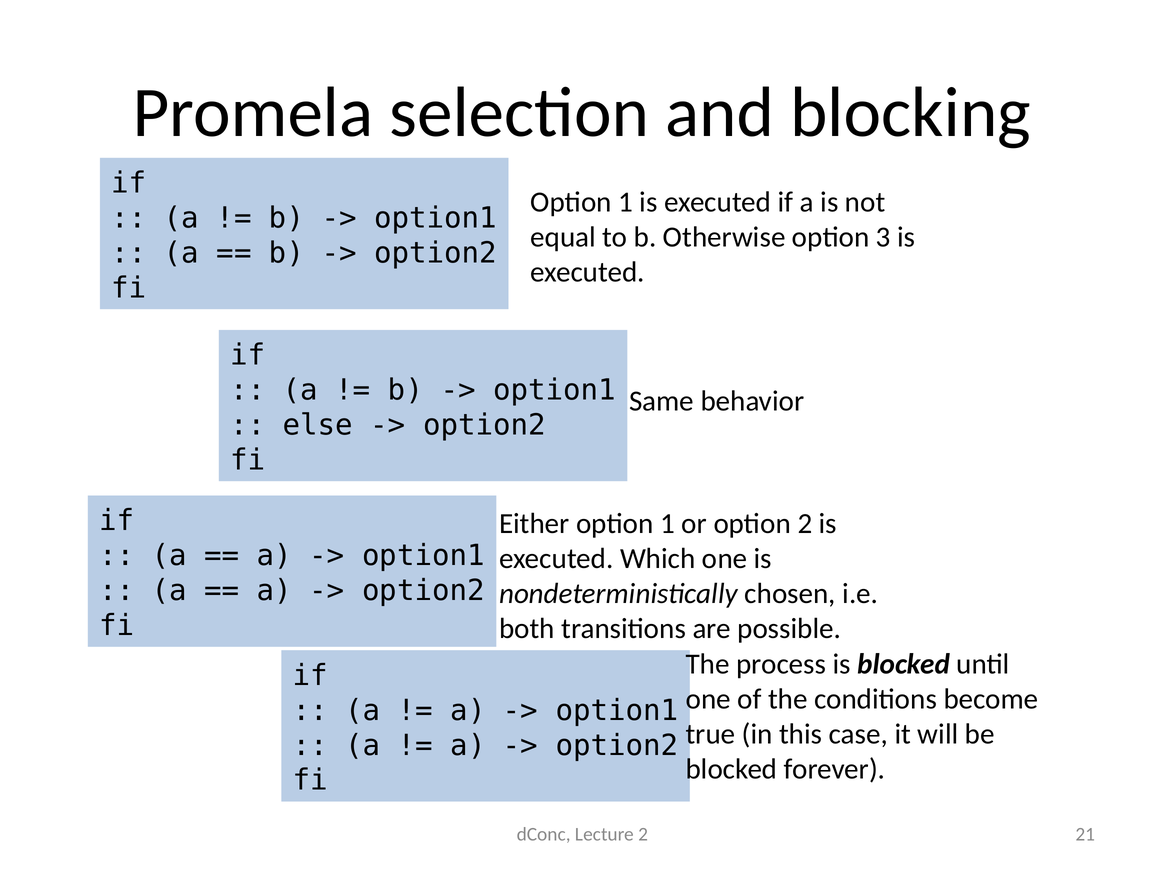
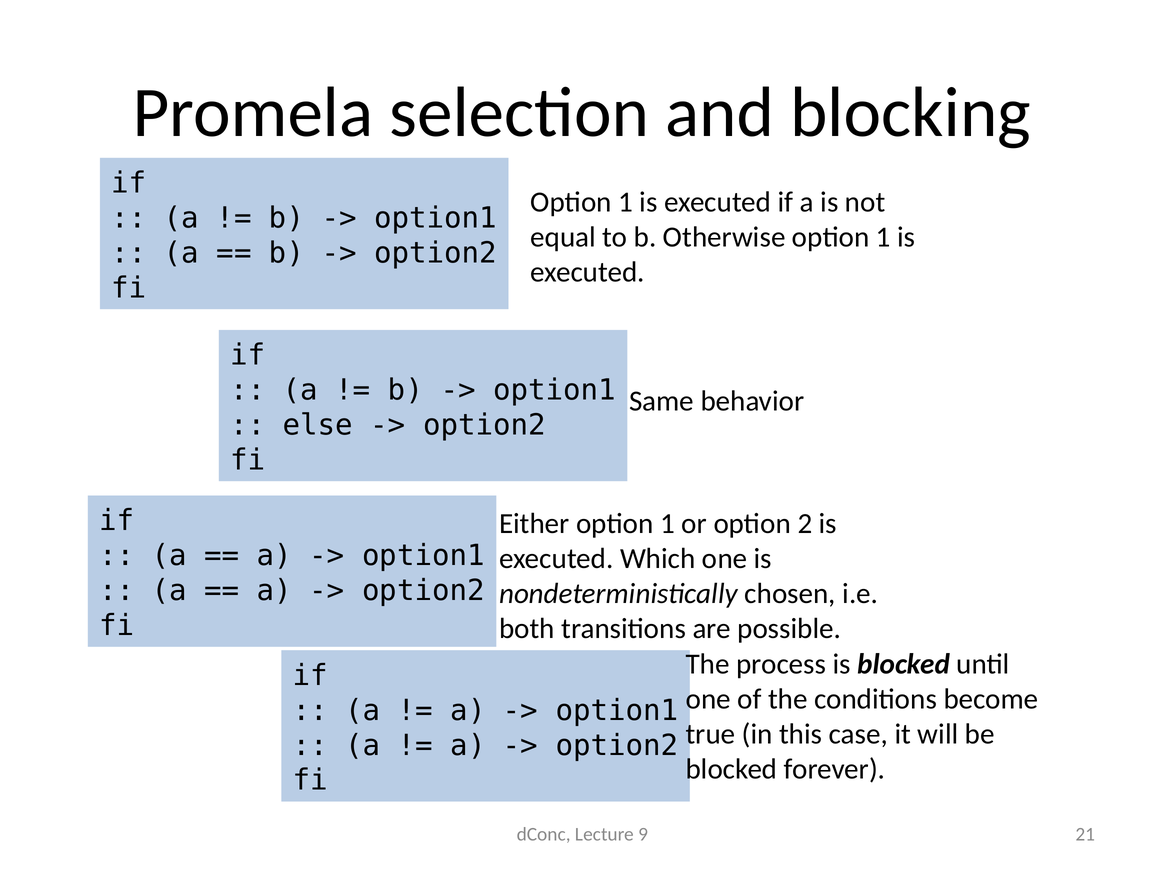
Otherwise option 3: 3 -> 1
Lecture 2: 2 -> 9
